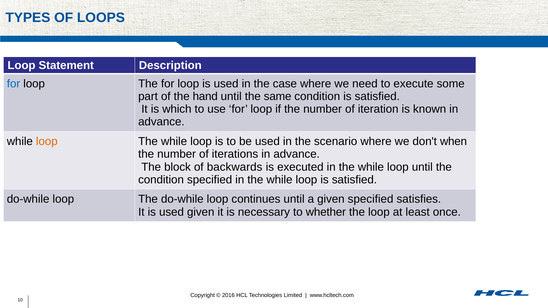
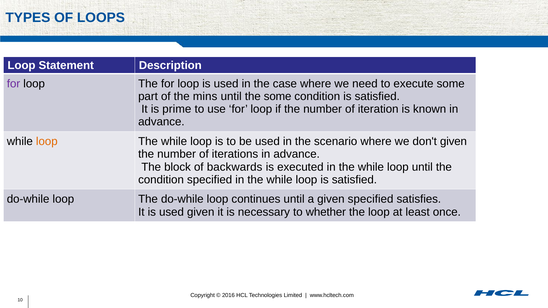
for at (14, 84) colour: blue -> purple
hand: hand -> mins
the same: same -> some
which: which -> prime
don't when: when -> given
